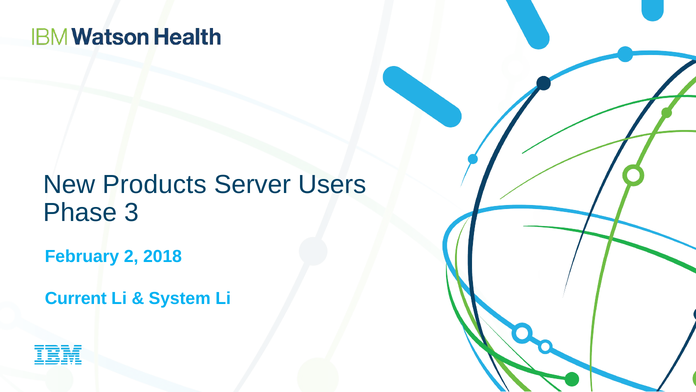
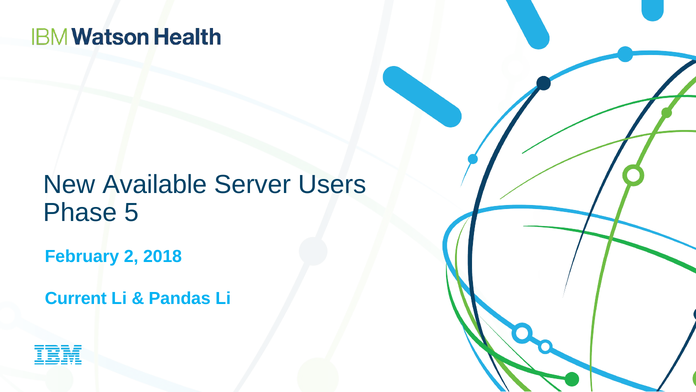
Products: Products -> Available
3: 3 -> 5
System: System -> Pandas
